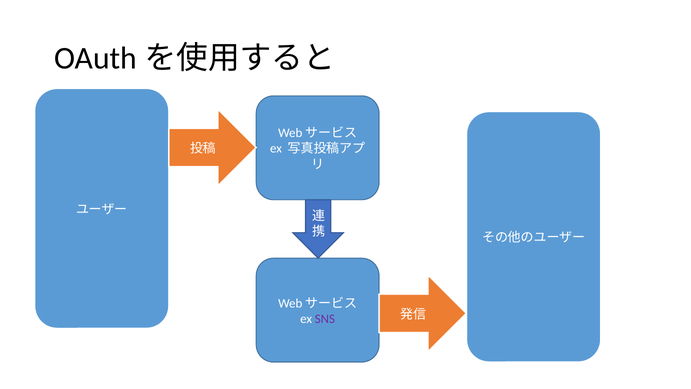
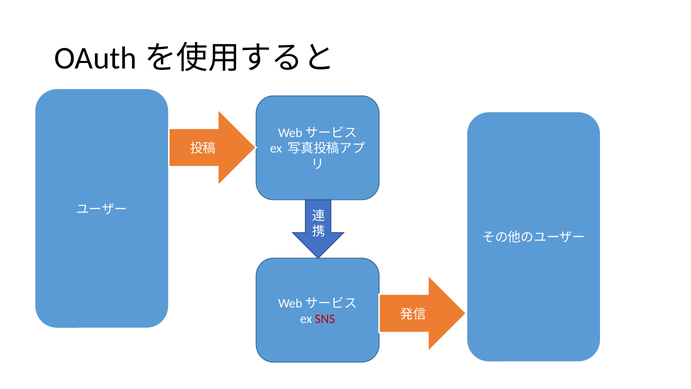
SNS colour: purple -> red
